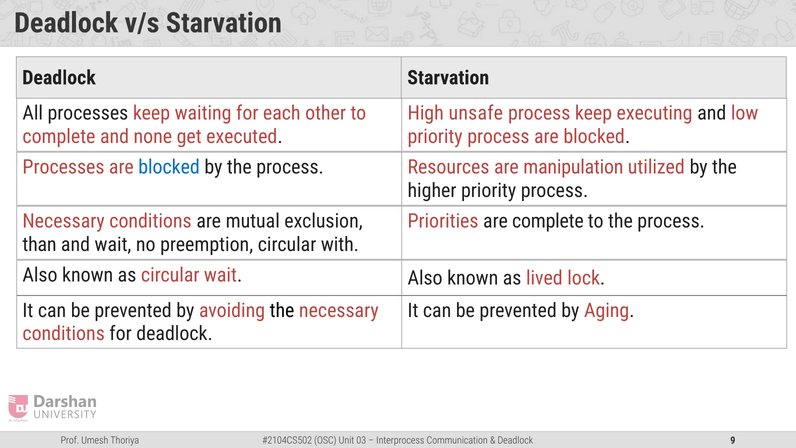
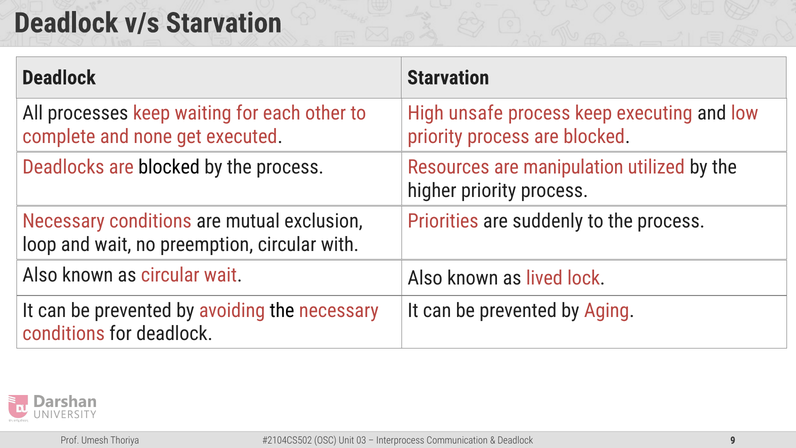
Processes at (63, 167): Processes -> Deadlocks
blocked at (169, 167) colour: blue -> black
are complete: complete -> suddenly
than: than -> loop
